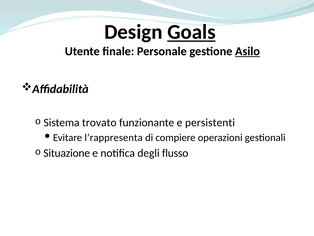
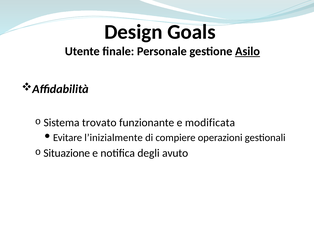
Goals underline: present -> none
persistenti: persistenti -> modificata
l’rappresenta: l’rappresenta -> l’inizialmente
flusso: flusso -> avuto
